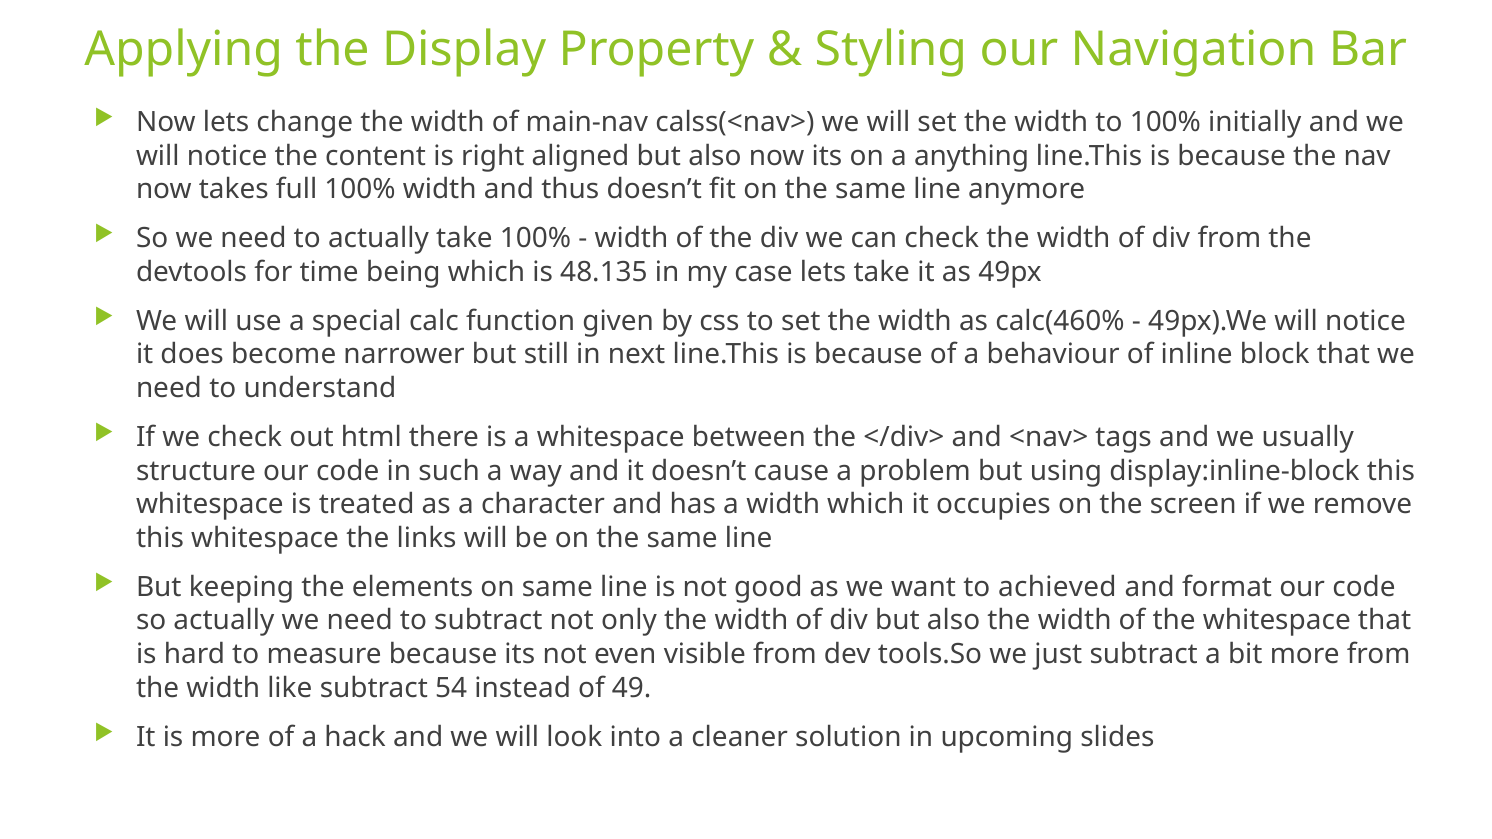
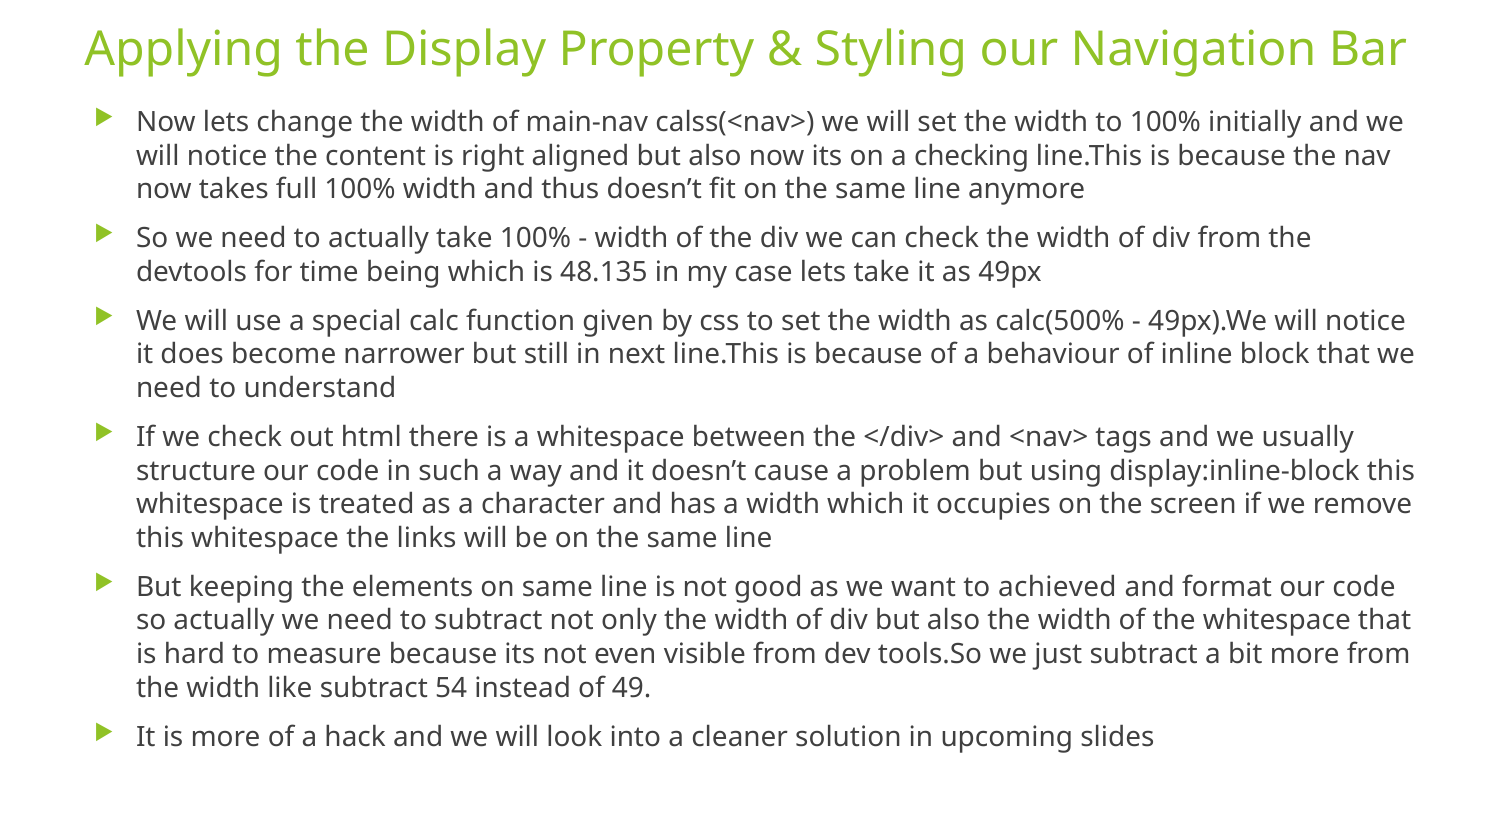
anything: anything -> checking
calc(460%: calc(460% -> calc(500%
